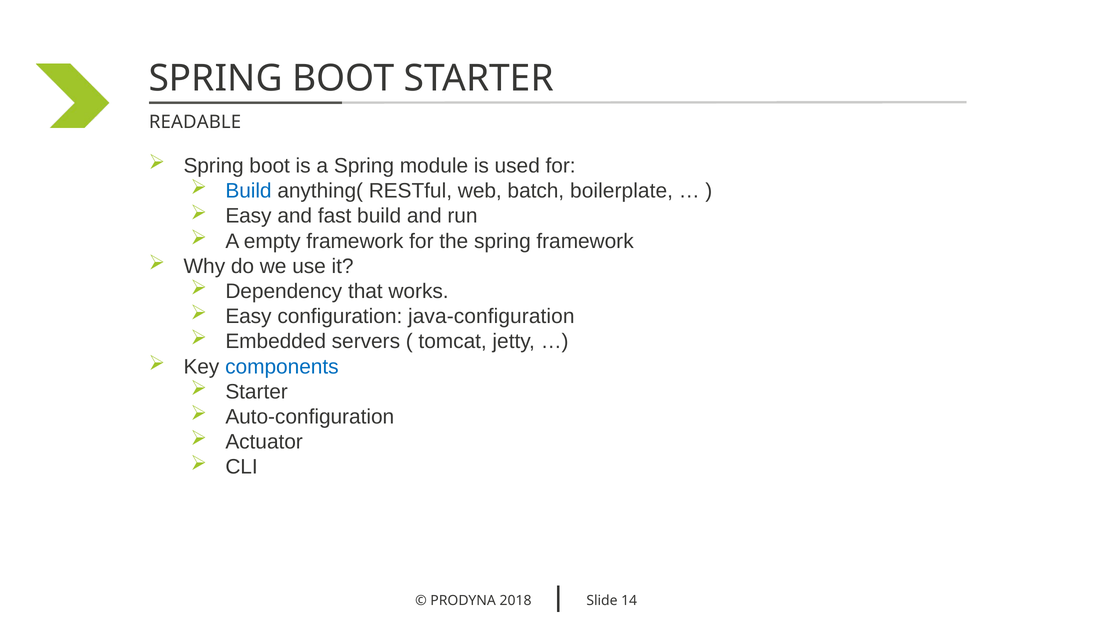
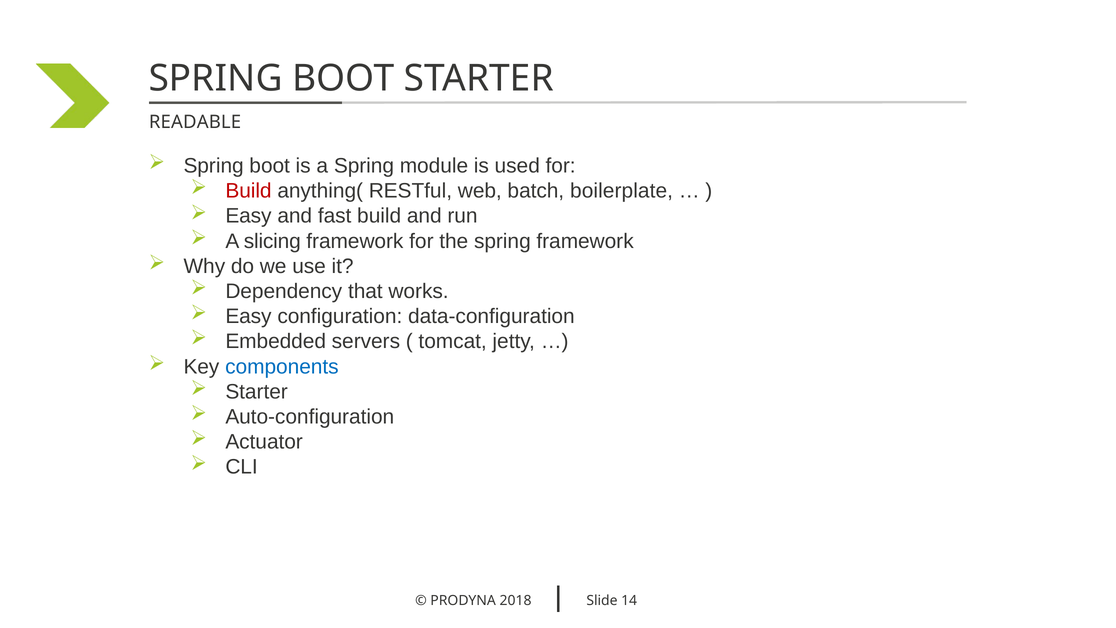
Build at (249, 191) colour: blue -> red
empty: empty -> slicing
java-configuration: java-configuration -> data-configuration
